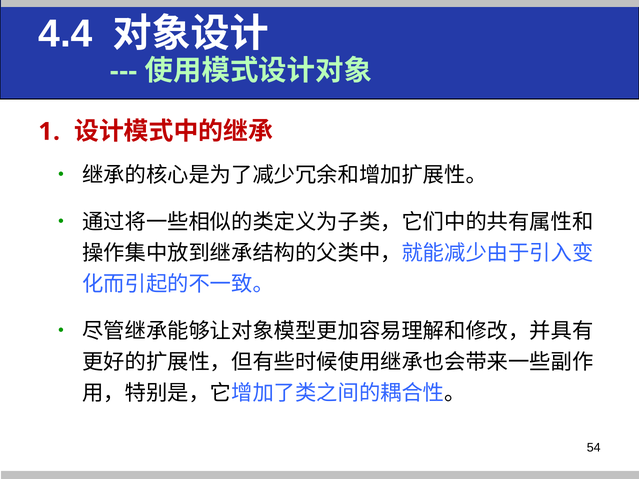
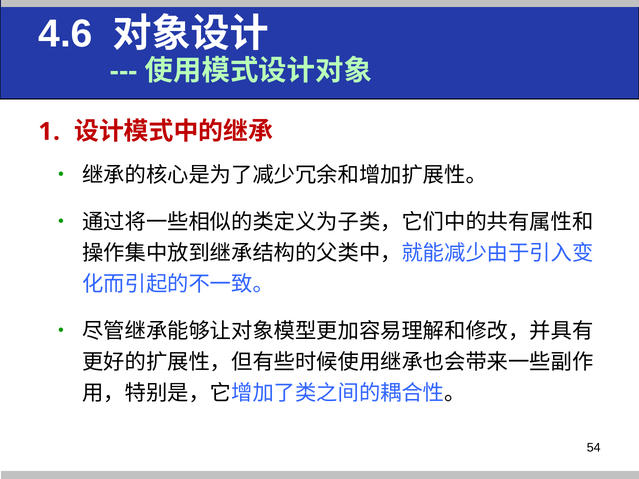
4.4: 4.4 -> 4.6
